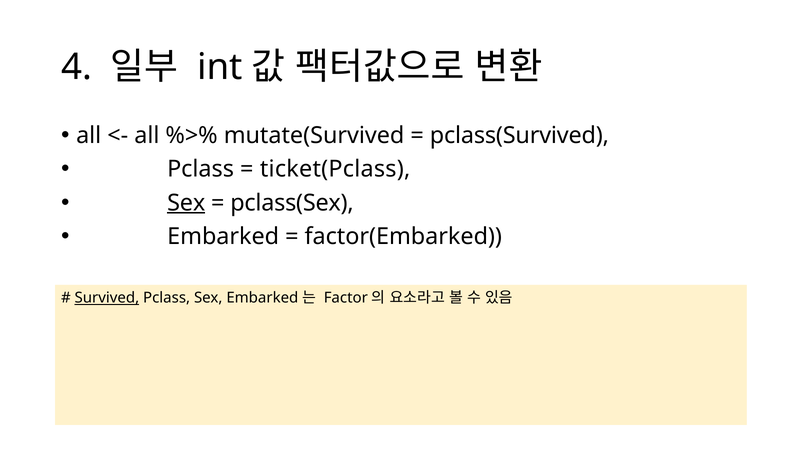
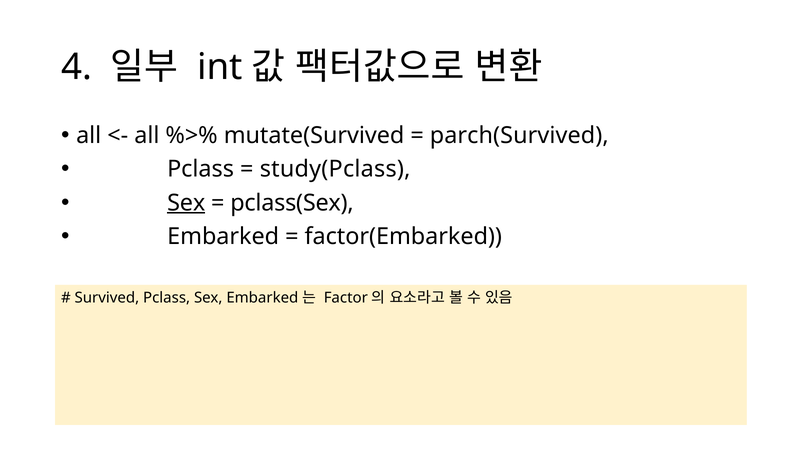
pclass(Survived: pclass(Survived -> parch(Survived
ticket(Pclass: ticket(Pclass -> study(Pclass
Survived underline: present -> none
